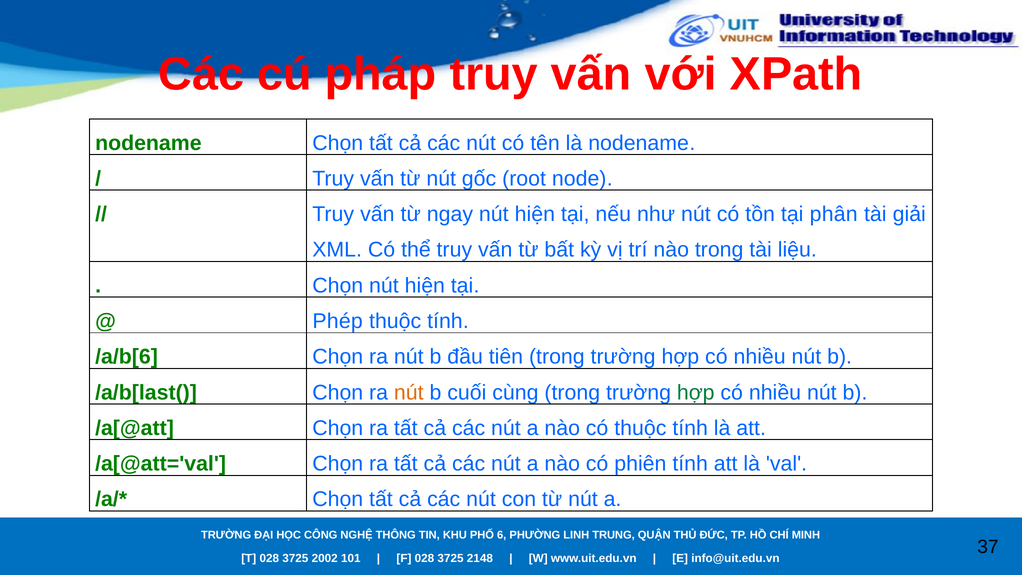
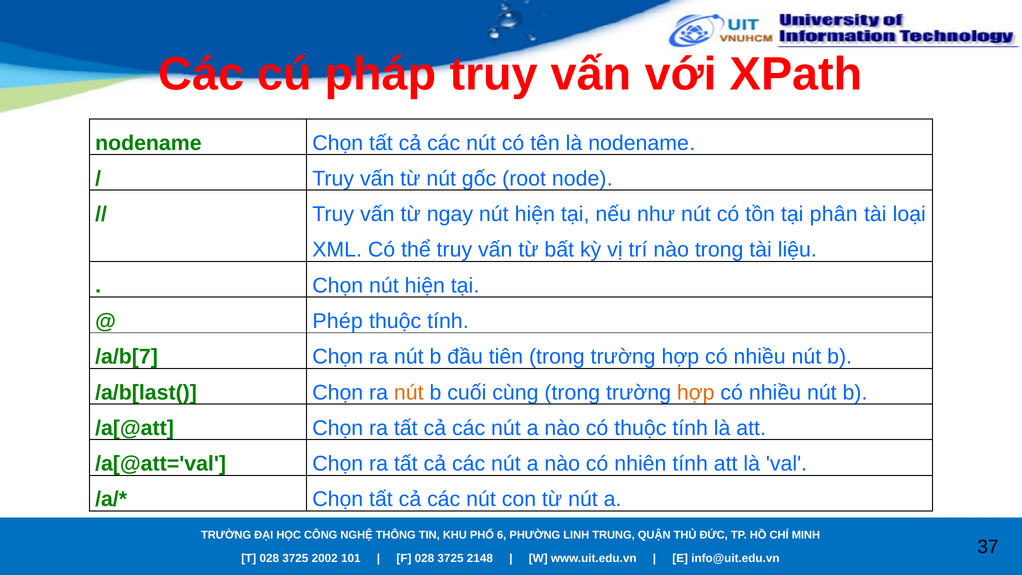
giải: giải -> loại
/a/b[6: /a/b[6 -> /a/b[7
hợp at (696, 392) colour: green -> orange
phiên: phiên -> nhiên
